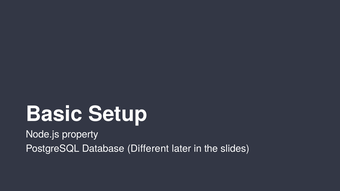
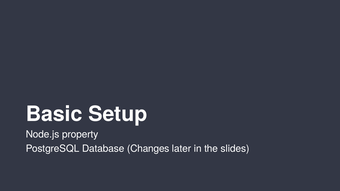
Different: Different -> Changes
